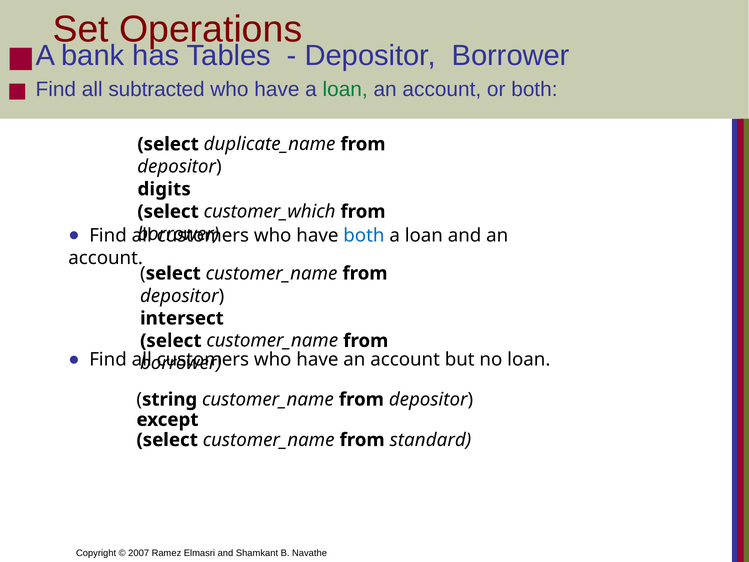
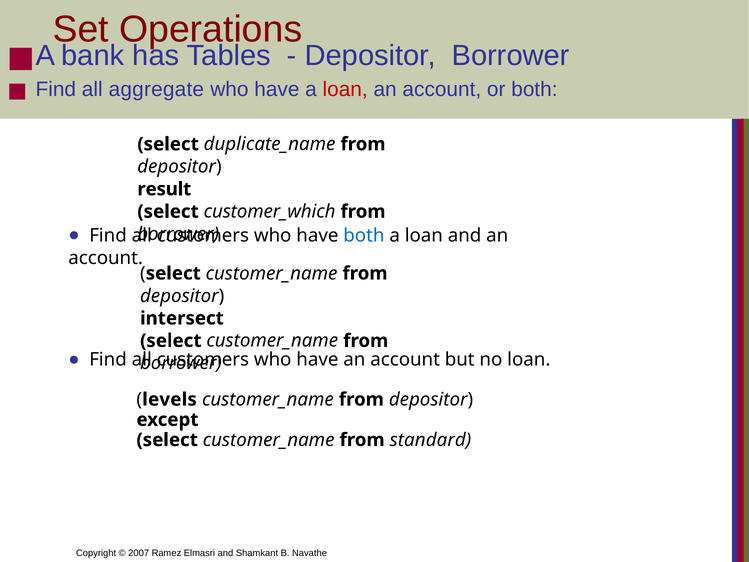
subtracted: subtracted -> aggregate
loan at (345, 89) colour: green -> red
digits: digits -> result
string: string -> levels
